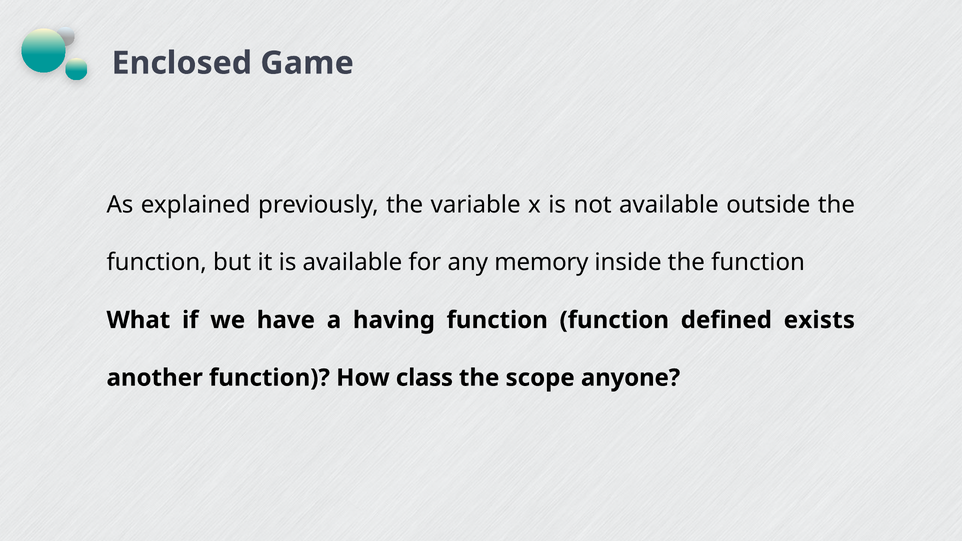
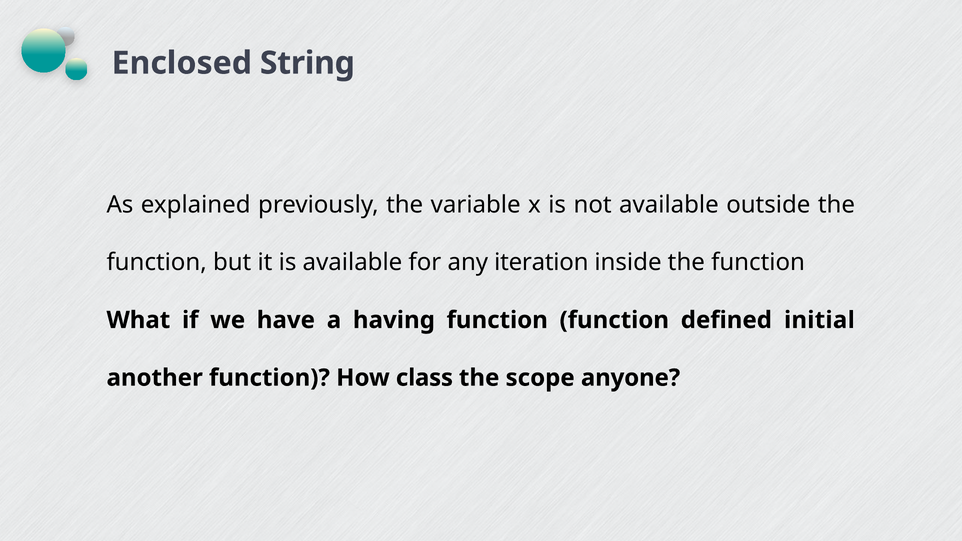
Game: Game -> String
memory: memory -> iteration
exists: exists -> initial
